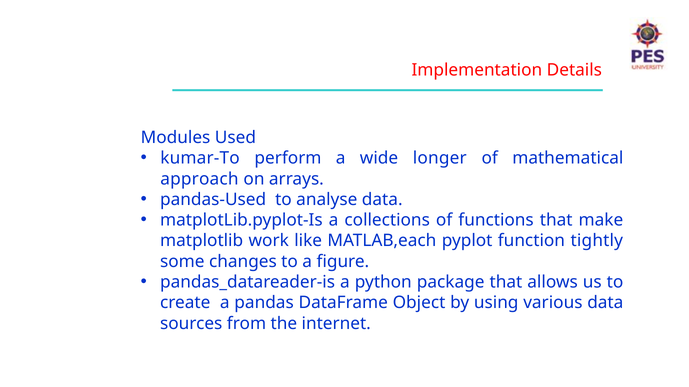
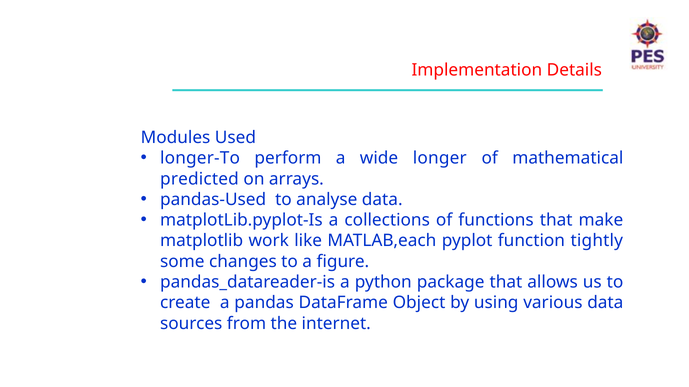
kumar-To: kumar-To -> longer-To
approach: approach -> predicted
